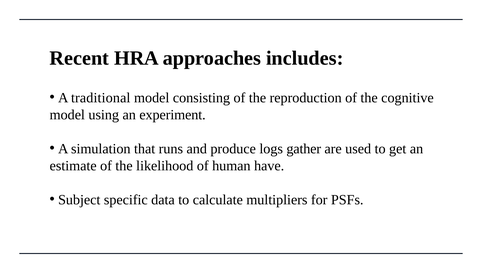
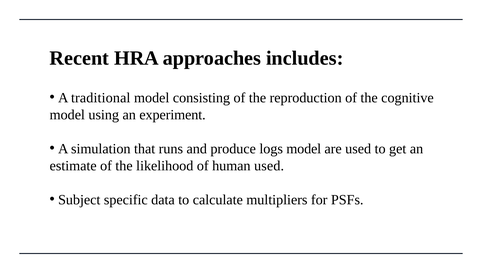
logs gather: gather -> model
human have: have -> used
